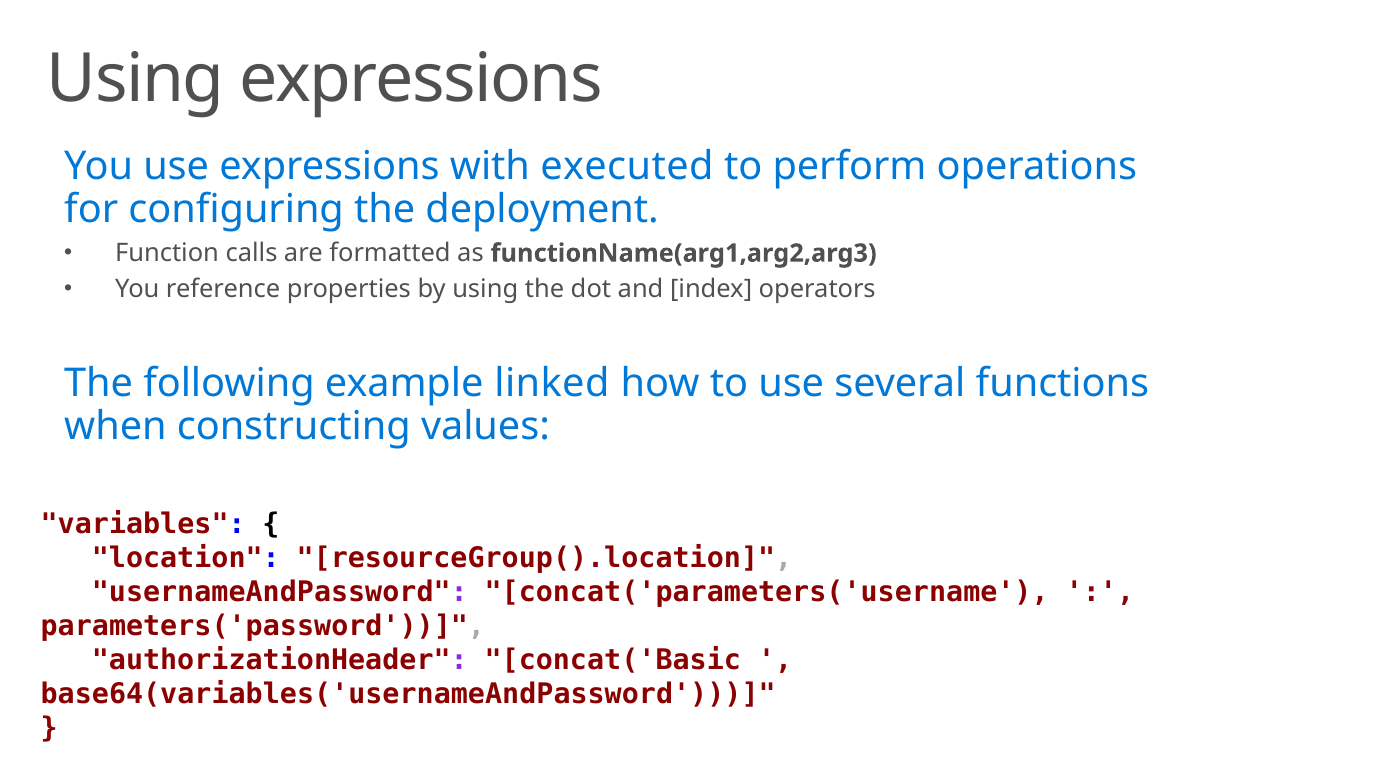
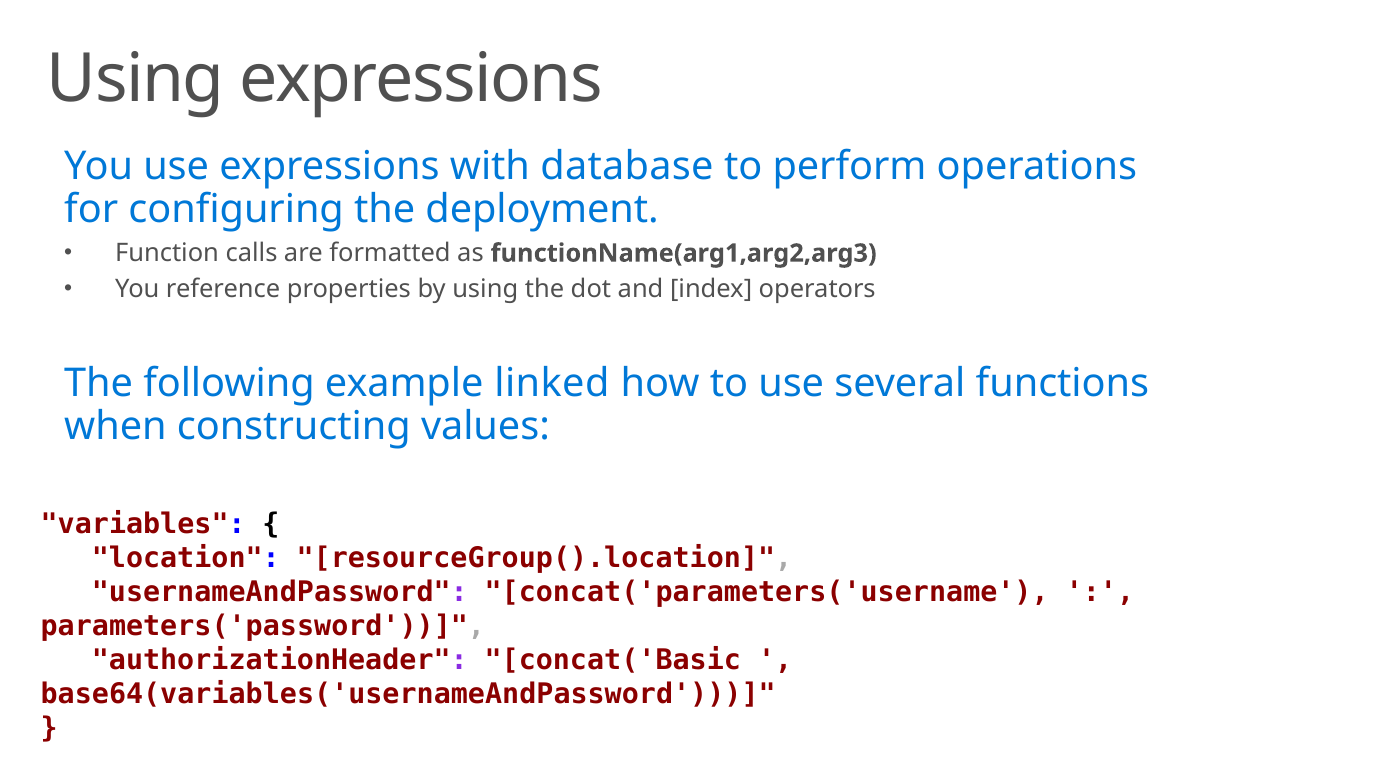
executed: executed -> database
